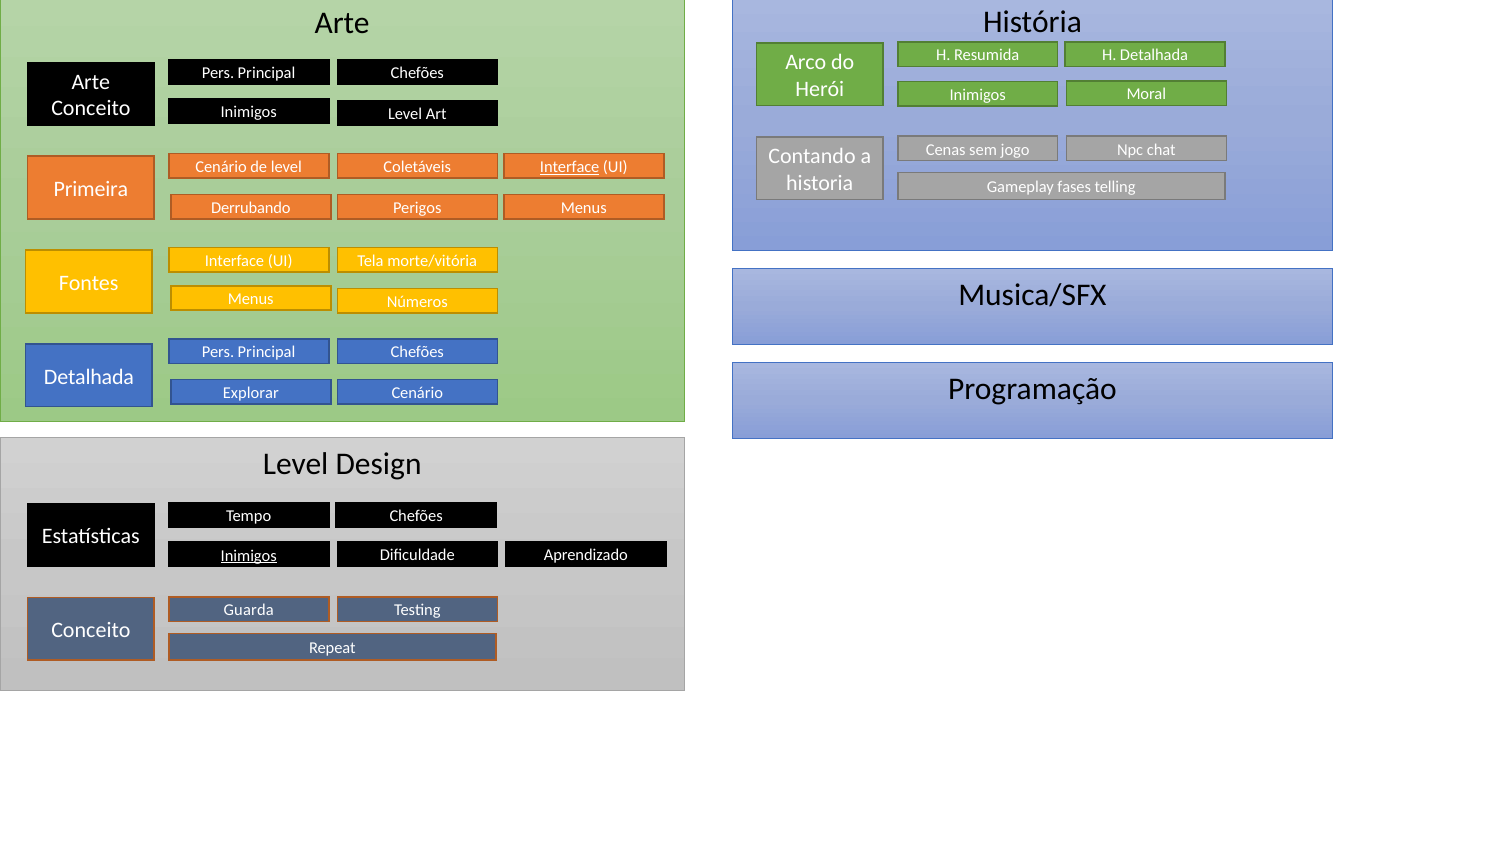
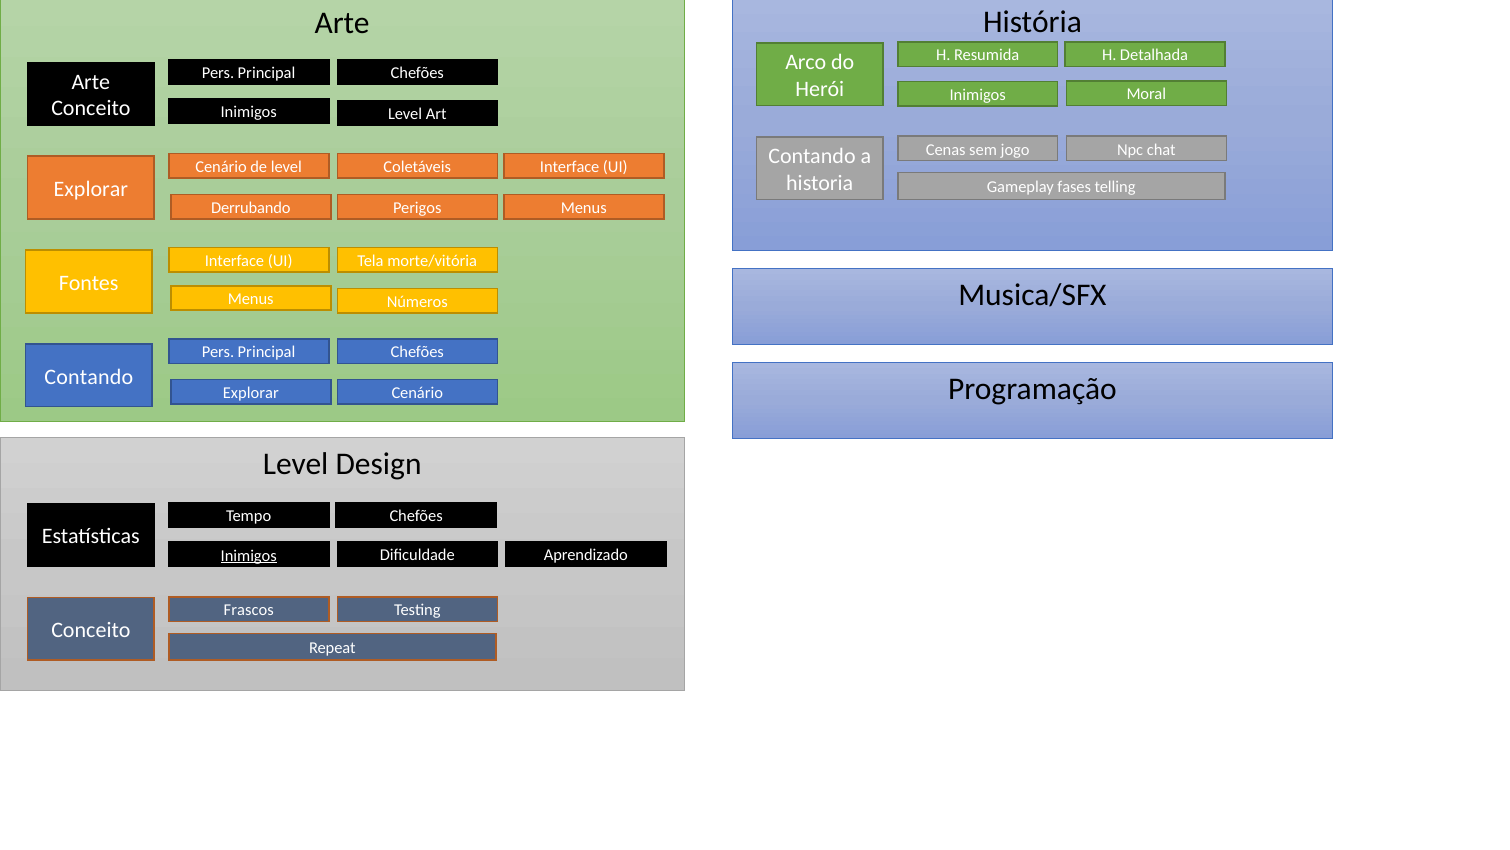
Interface at (570, 167) underline: present -> none
Primeira at (91, 189): Primeira -> Explorar
Detalhada at (89, 377): Detalhada -> Contando
Guarda: Guarda -> Frascos
